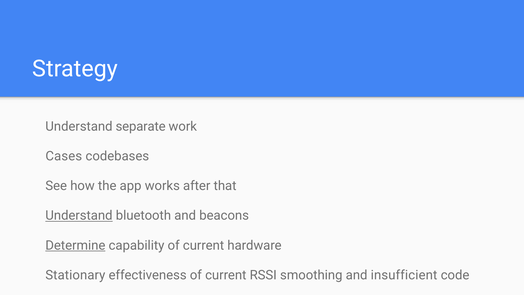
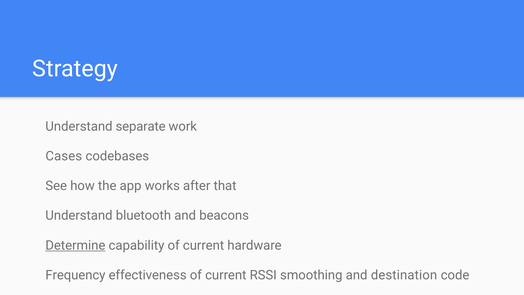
Understand at (79, 215) underline: present -> none
Stationary: Stationary -> Frequency
insufficient: insufficient -> destination
